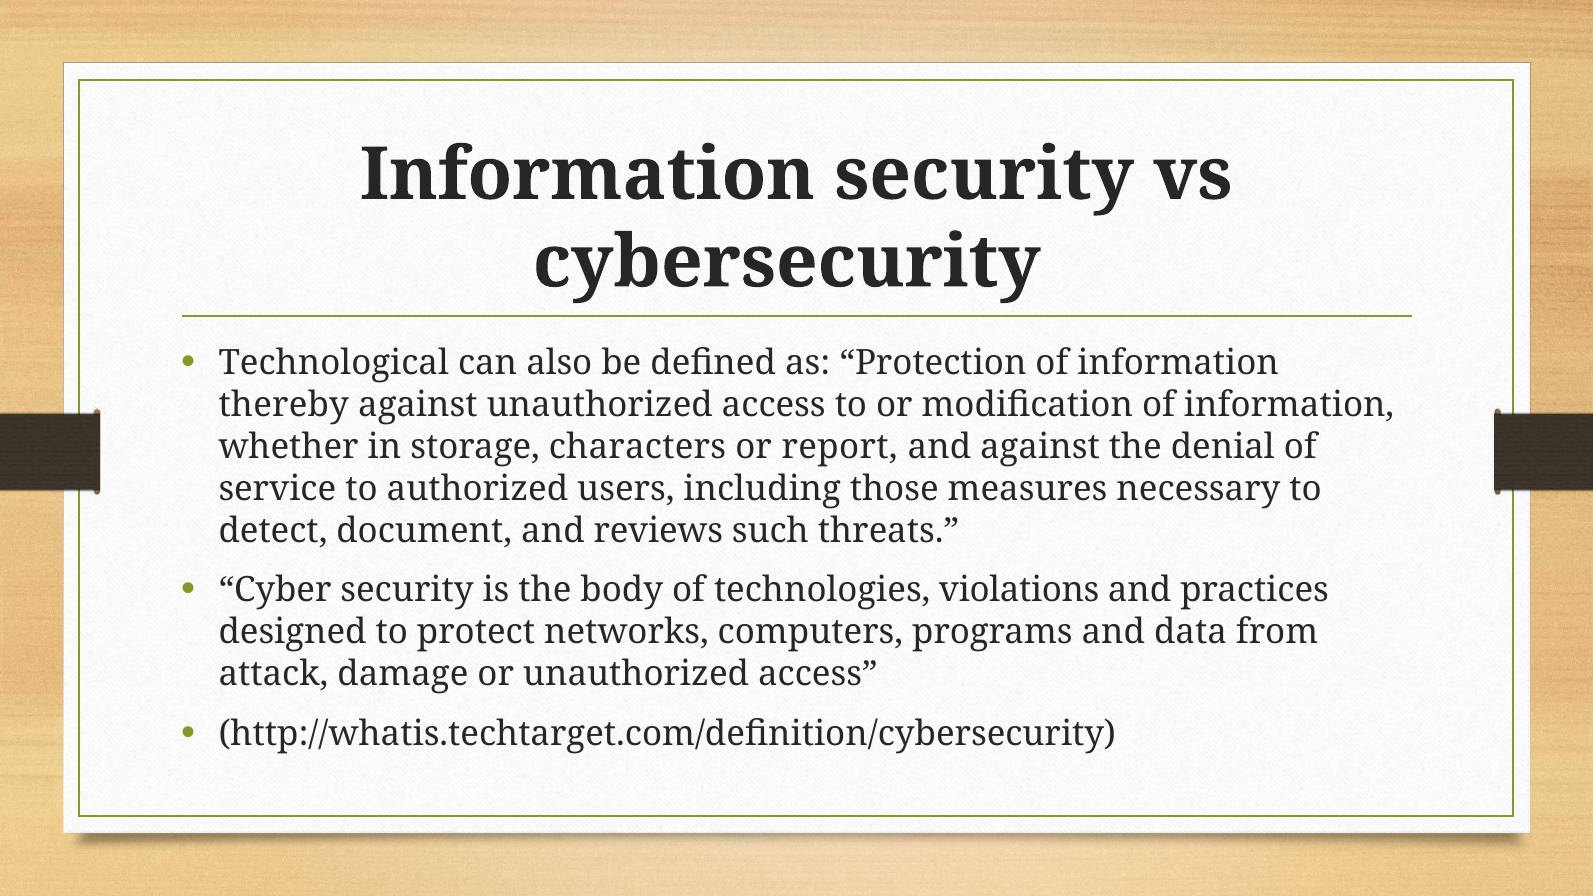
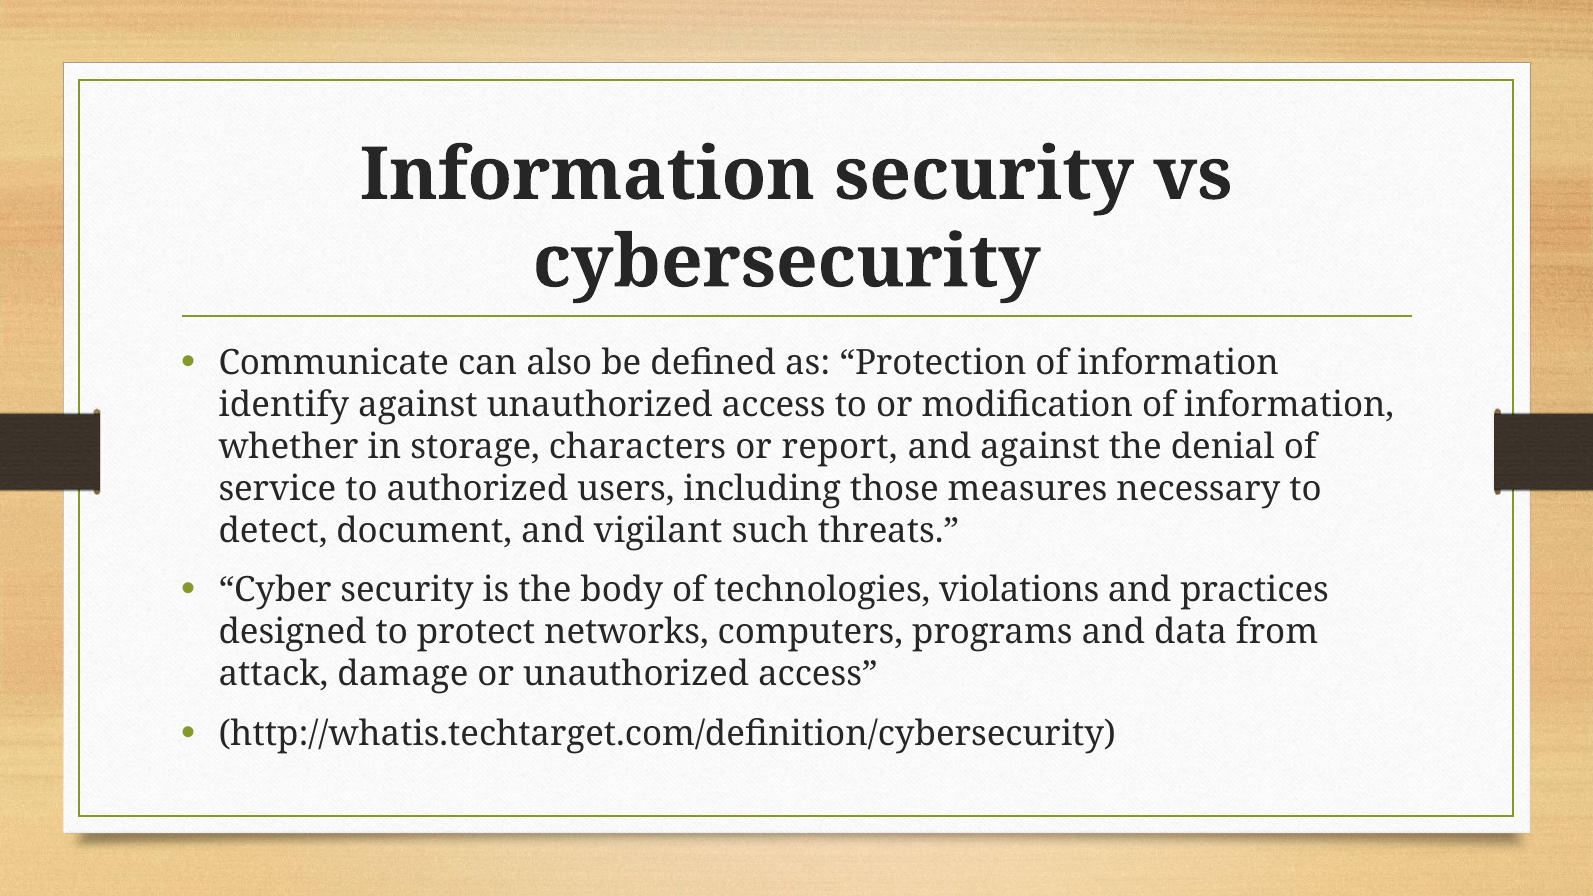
Technological: Technological -> Communicate
thereby: thereby -> identify
reviews: reviews -> vigilant
